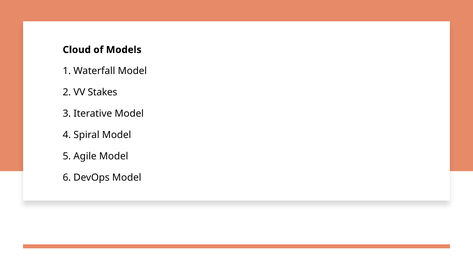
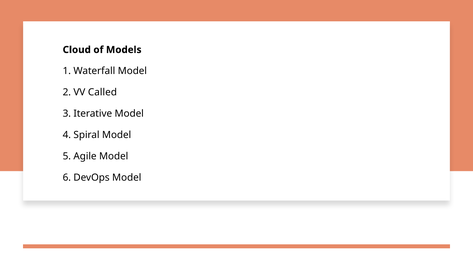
Stakes: Stakes -> Called
